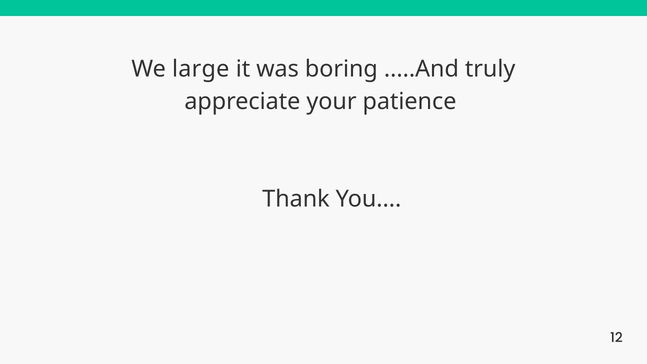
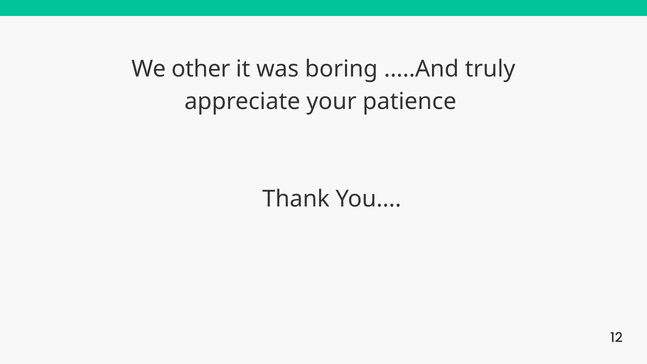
large: large -> other
